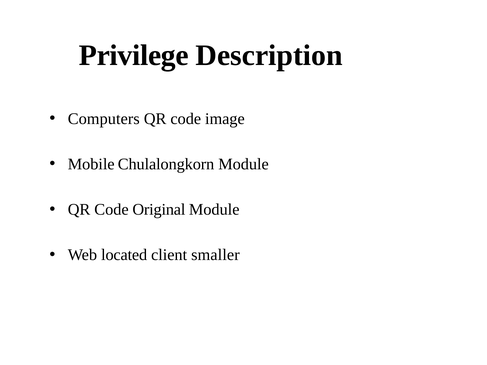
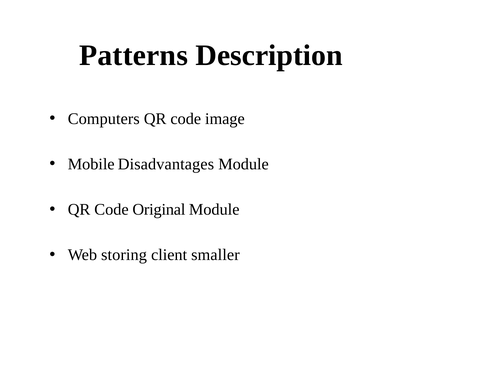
Privilege: Privilege -> Patterns
Chulalongkorn: Chulalongkorn -> Disadvantages
located: located -> storing
